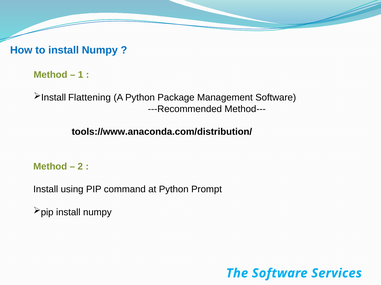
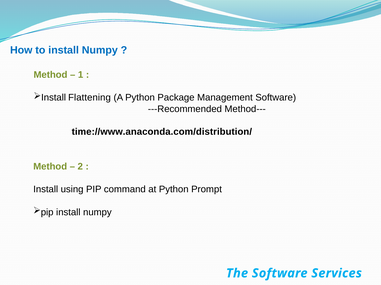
tools://www.anaconda.com/distribution/: tools://www.anaconda.com/distribution/ -> time://www.anaconda.com/distribution/
